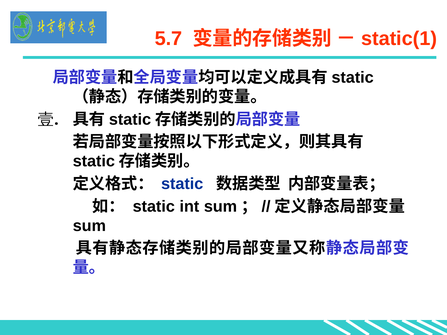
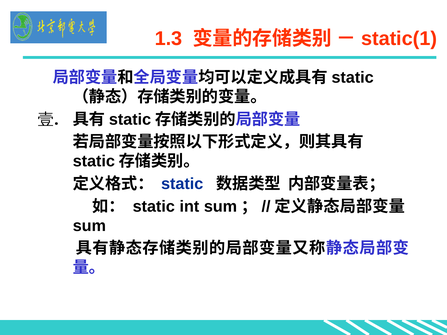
5.7: 5.7 -> 1.3
